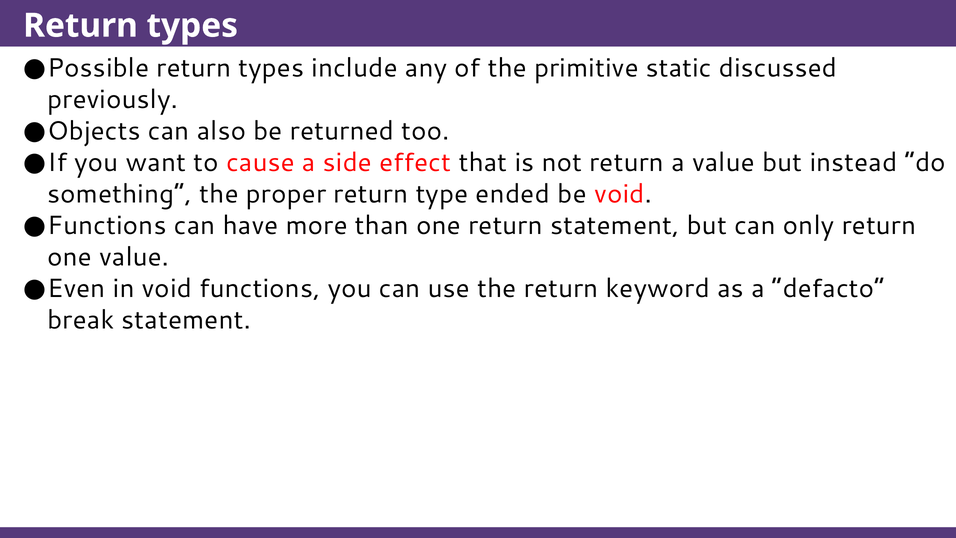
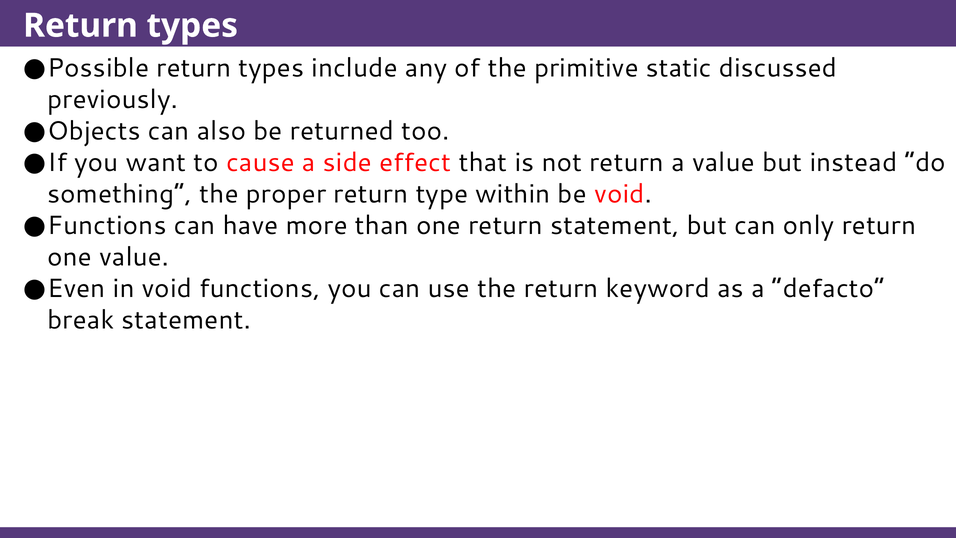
ended: ended -> within
